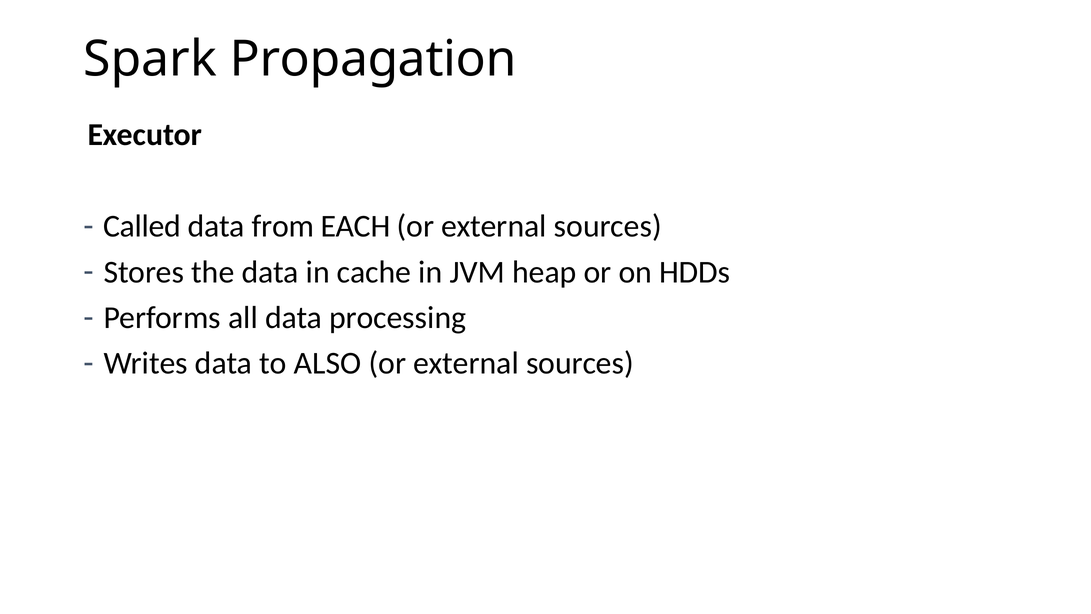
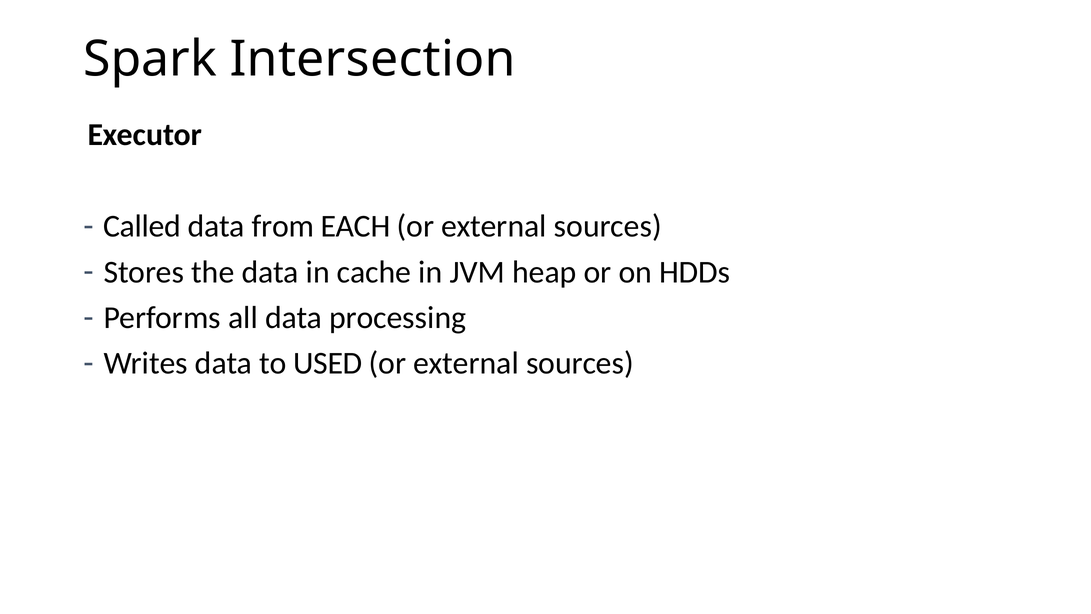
Propagation: Propagation -> Intersection
ALSO: ALSO -> USED
